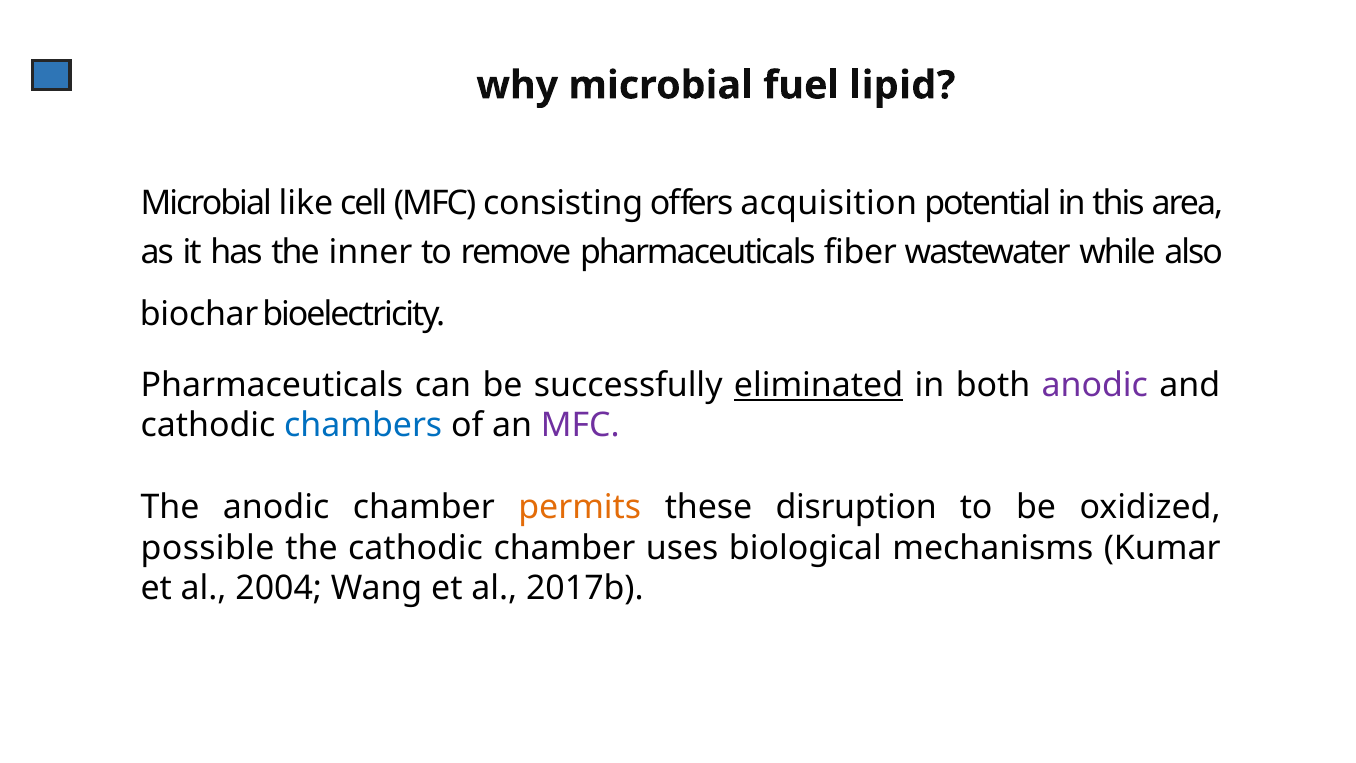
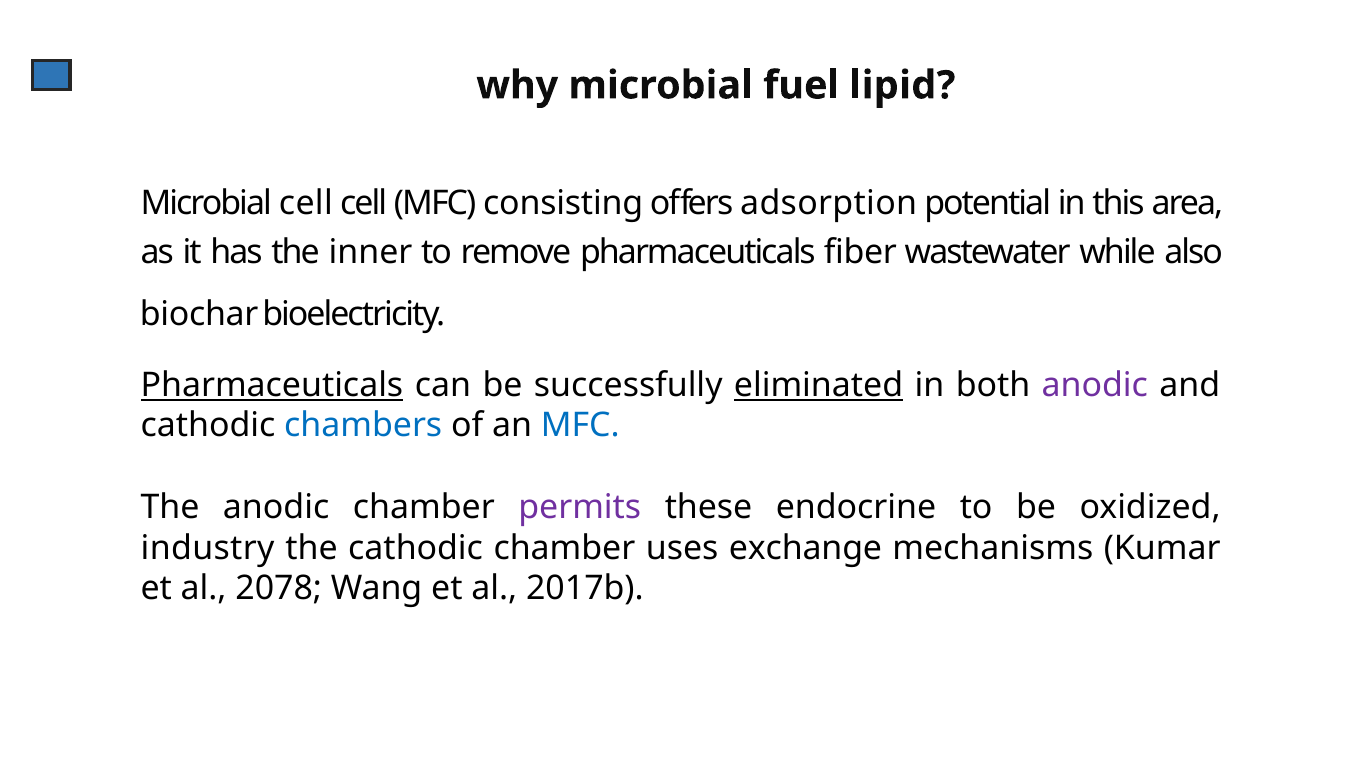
Microbial like: like -> cell
acquisition: acquisition -> adsorption
Pharmaceuticals at (272, 385) underline: none -> present
MFC at (580, 426) colour: purple -> blue
permits colour: orange -> purple
disruption: disruption -> endocrine
possible: possible -> industry
biological: biological -> exchange
2004: 2004 -> 2078
